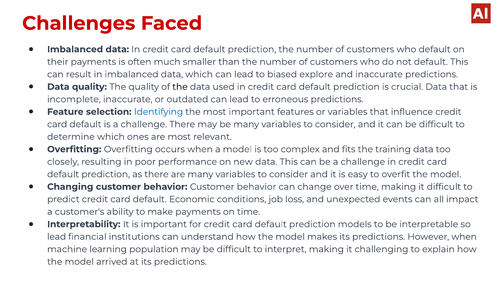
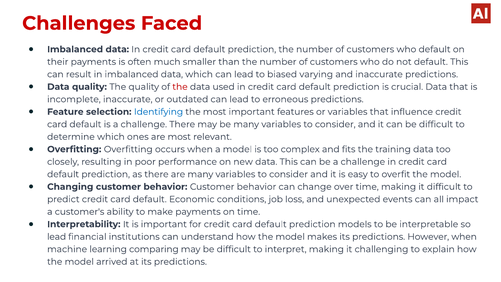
explore: explore -> varying
the at (180, 87) colour: black -> red
population: population -> comparing
